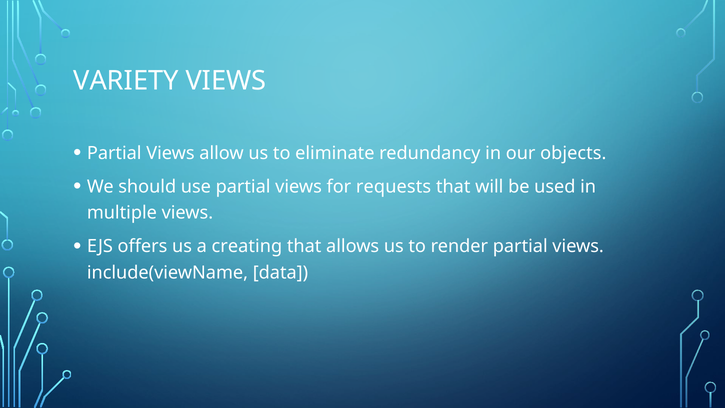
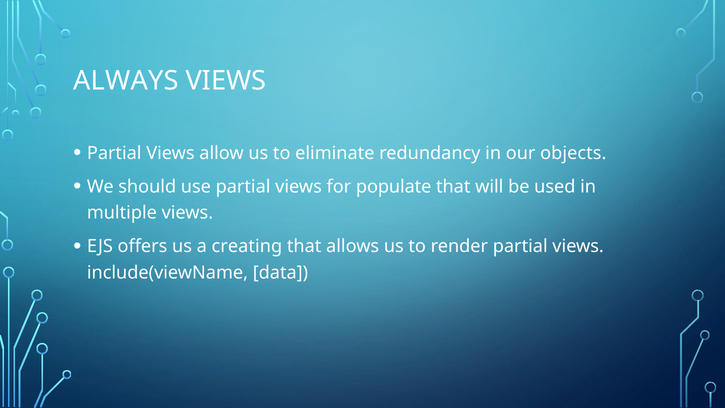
VARIETY: VARIETY -> ALWAYS
requests: requests -> populate
